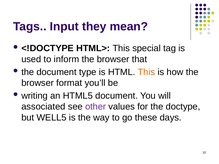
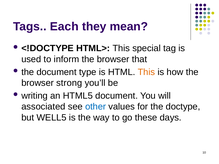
Input: Input -> Each
format: format -> strong
other colour: purple -> blue
